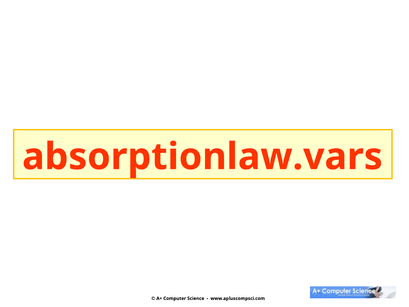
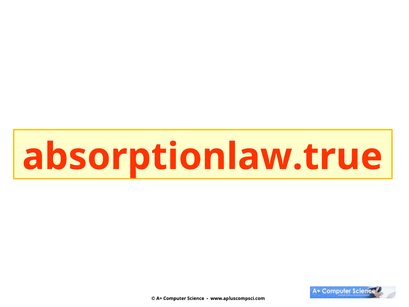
absorptionlaw.vars: absorptionlaw.vars -> absorptionlaw.true
